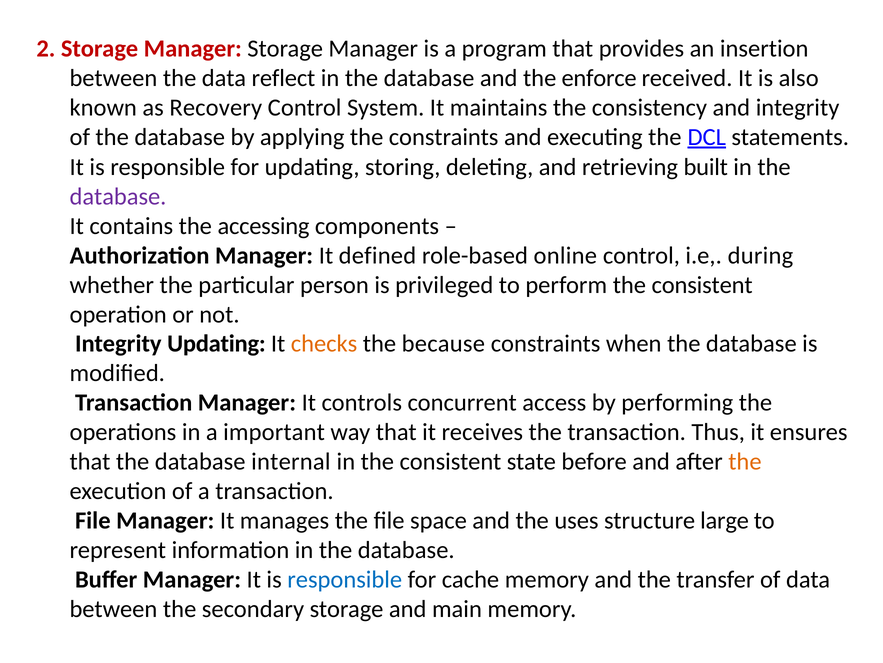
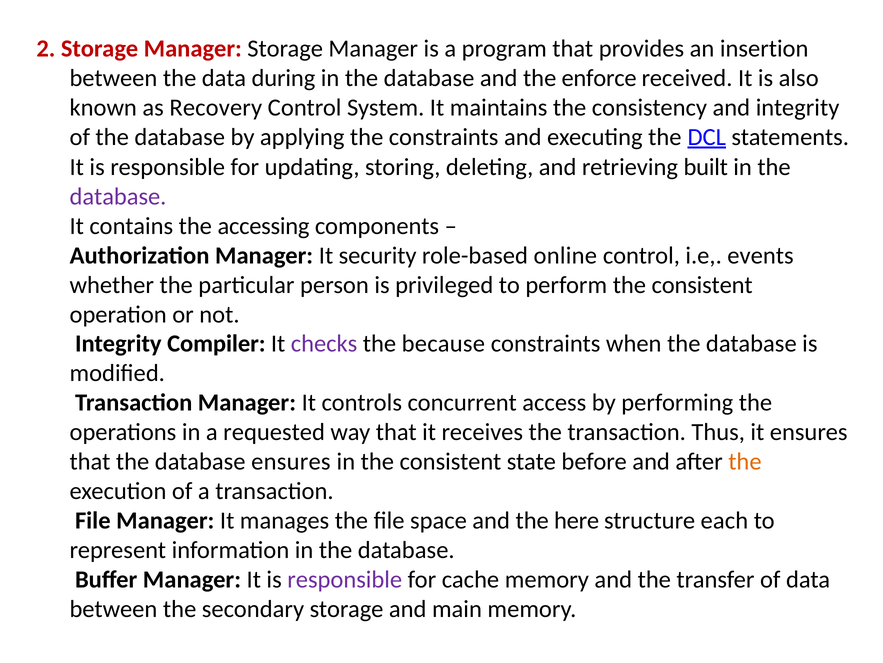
reflect: reflect -> during
defined: defined -> security
during: during -> events
Integrity Updating: Updating -> Compiler
checks colour: orange -> purple
important: important -> requested
database internal: internal -> ensures
uses: uses -> here
large: large -> each
responsible at (345, 579) colour: blue -> purple
